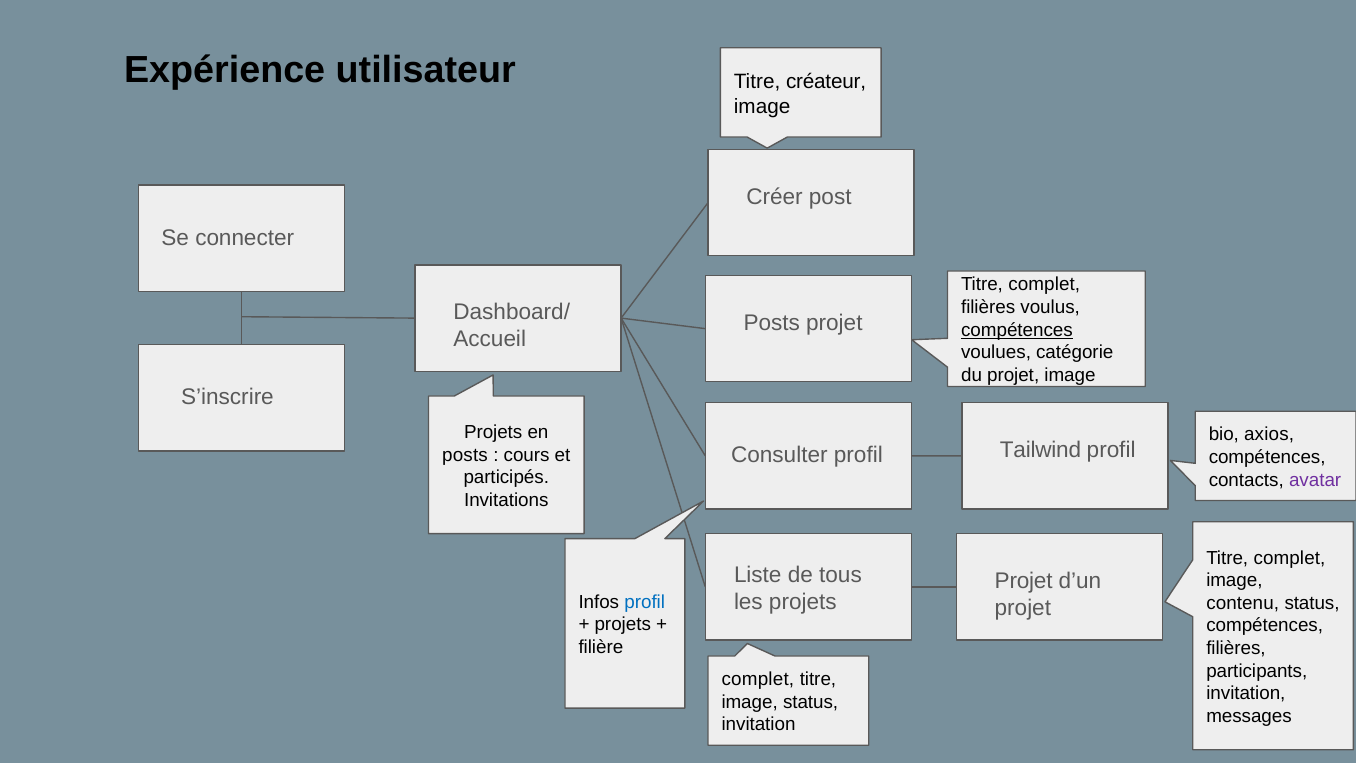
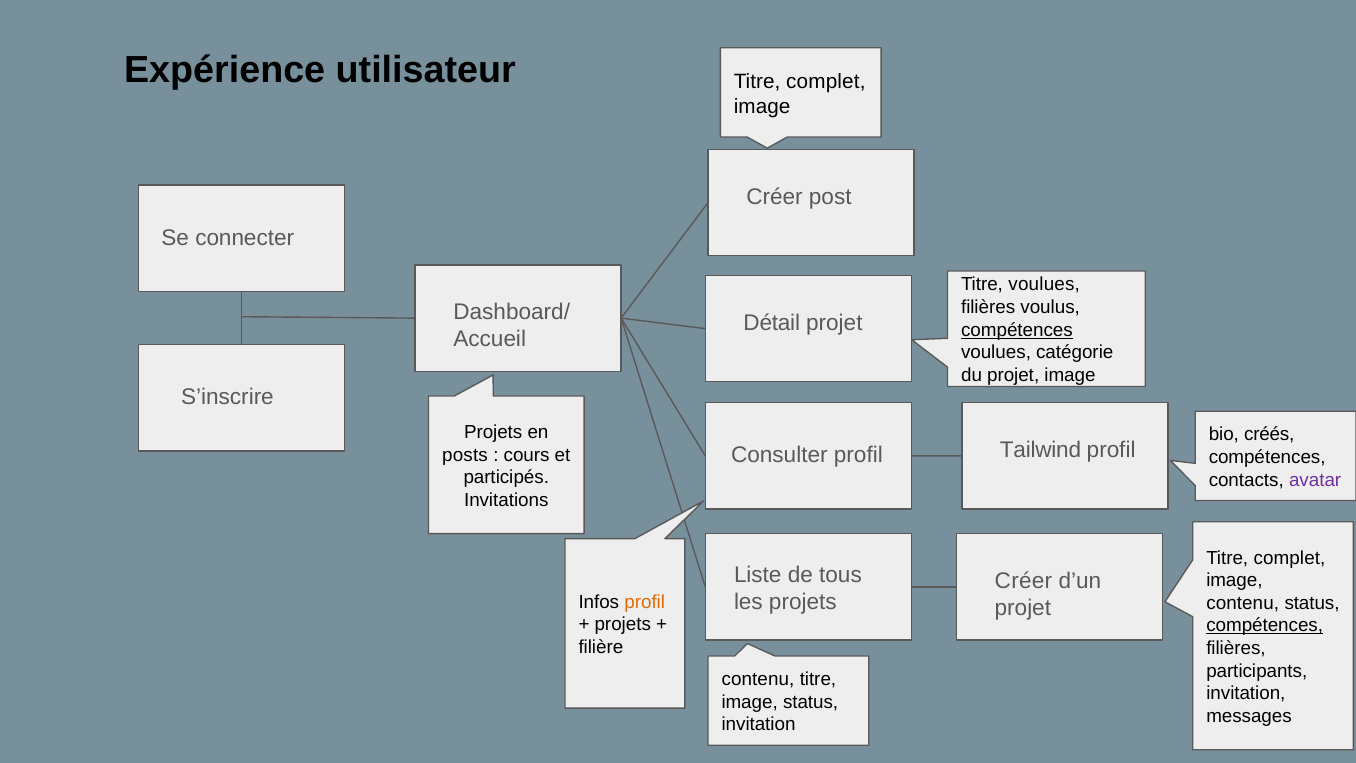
créateur at (826, 81): créateur -> complet
complet at (1044, 285): complet -> voulues
Posts at (772, 323): Posts -> Détail
axios: axios -> créés
Projet at (1024, 581): Projet -> Créer
profil at (645, 602) colour: blue -> orange
compétences at (1265, 626) underline: none -> present
complet at (758, 679): complet -> contenu
